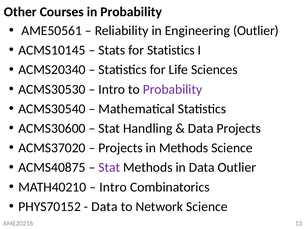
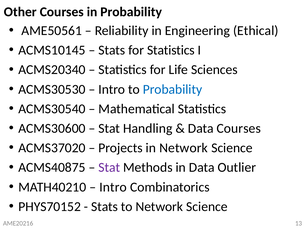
Engineering Outlier: Outlier -> Ethical
Probability at (172, 89) colour: purple -> blue
Data Projects: Projects -> Courses
in Methods: Methods -> Network
Data at (104, 206): Data -> Stats
